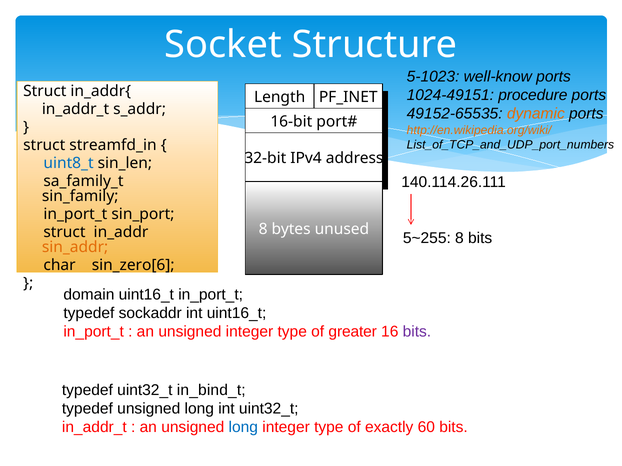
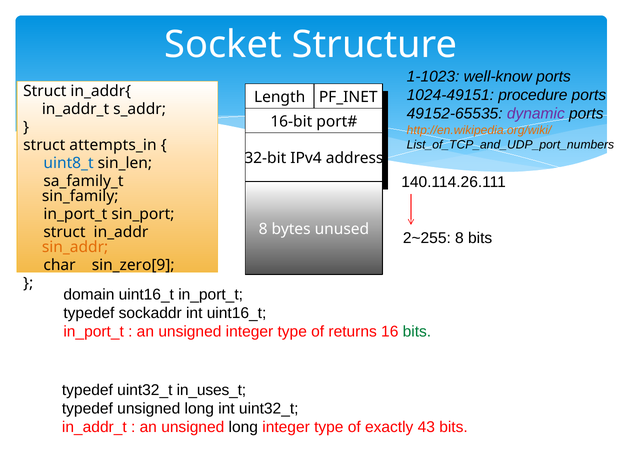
5-1023: 5-1023 -> 1-1023
dynamic colour: orange -> purple
streamfd_in: streamfd_in -> attempts_in
5~255: 5~255 -> 2~255
sin_zero[6: sin_zero[6 -> sin_zero[9
greater: greater -> returns
bits at (417, 332) colour: purple -> green
in_bind_t: in_bind_t -> in_uses_t
long at (243, 428) colour: blue -> black
60: 60 -> 43
